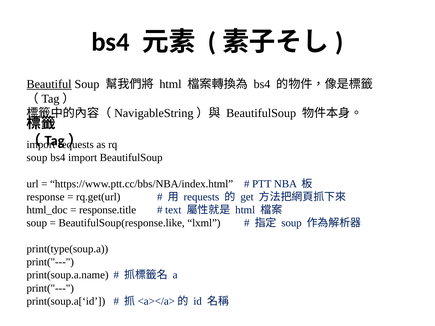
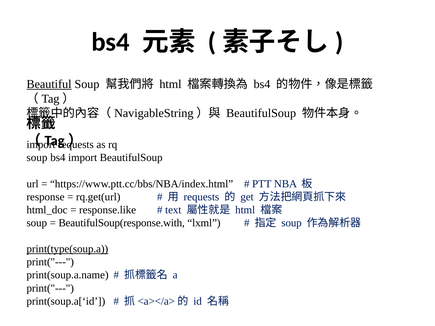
response.title: response.title -> response.like
BeautifulSoup(response.like: BeautifulSoup(response.like -> BeautifulSoup(response.with
print(type(soup.a underline: none -> present
